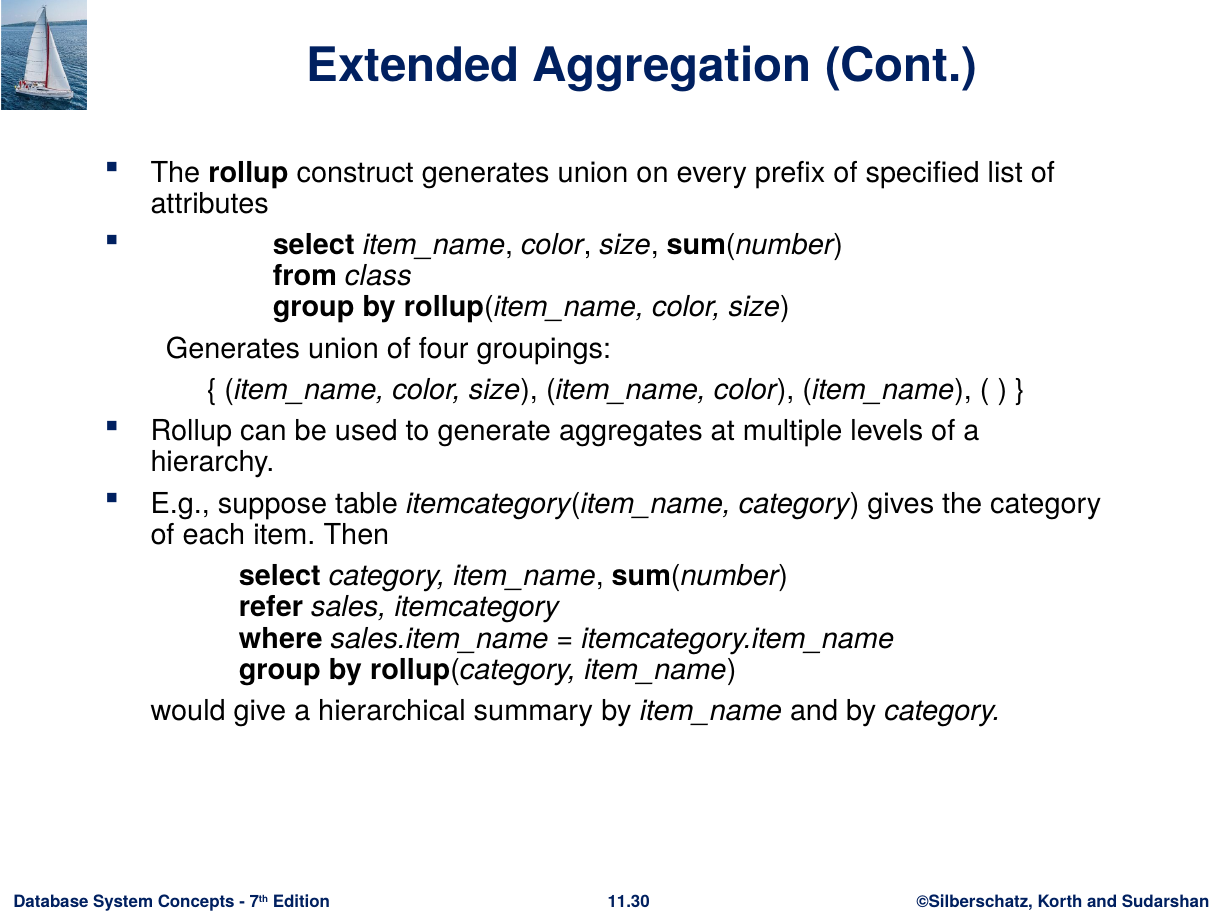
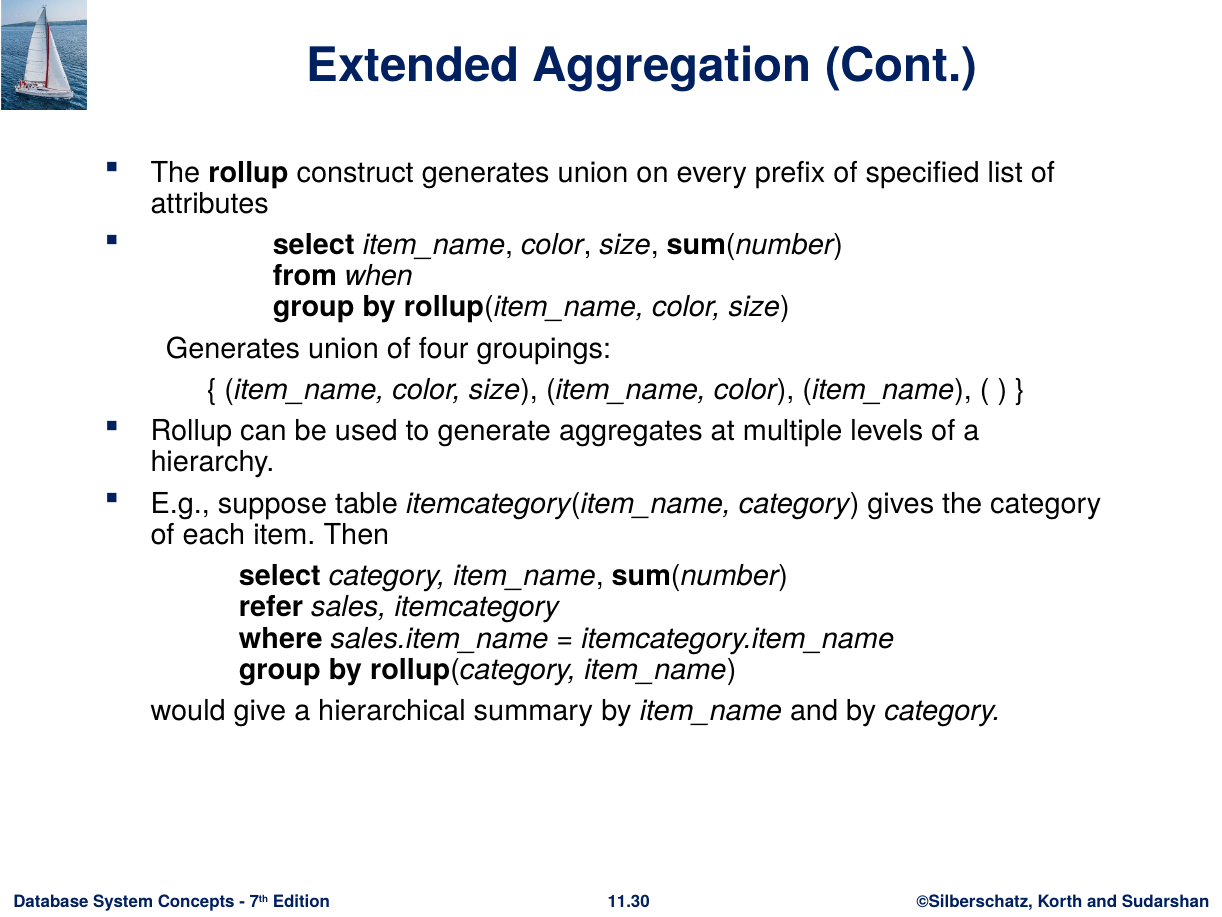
class: class -> when
